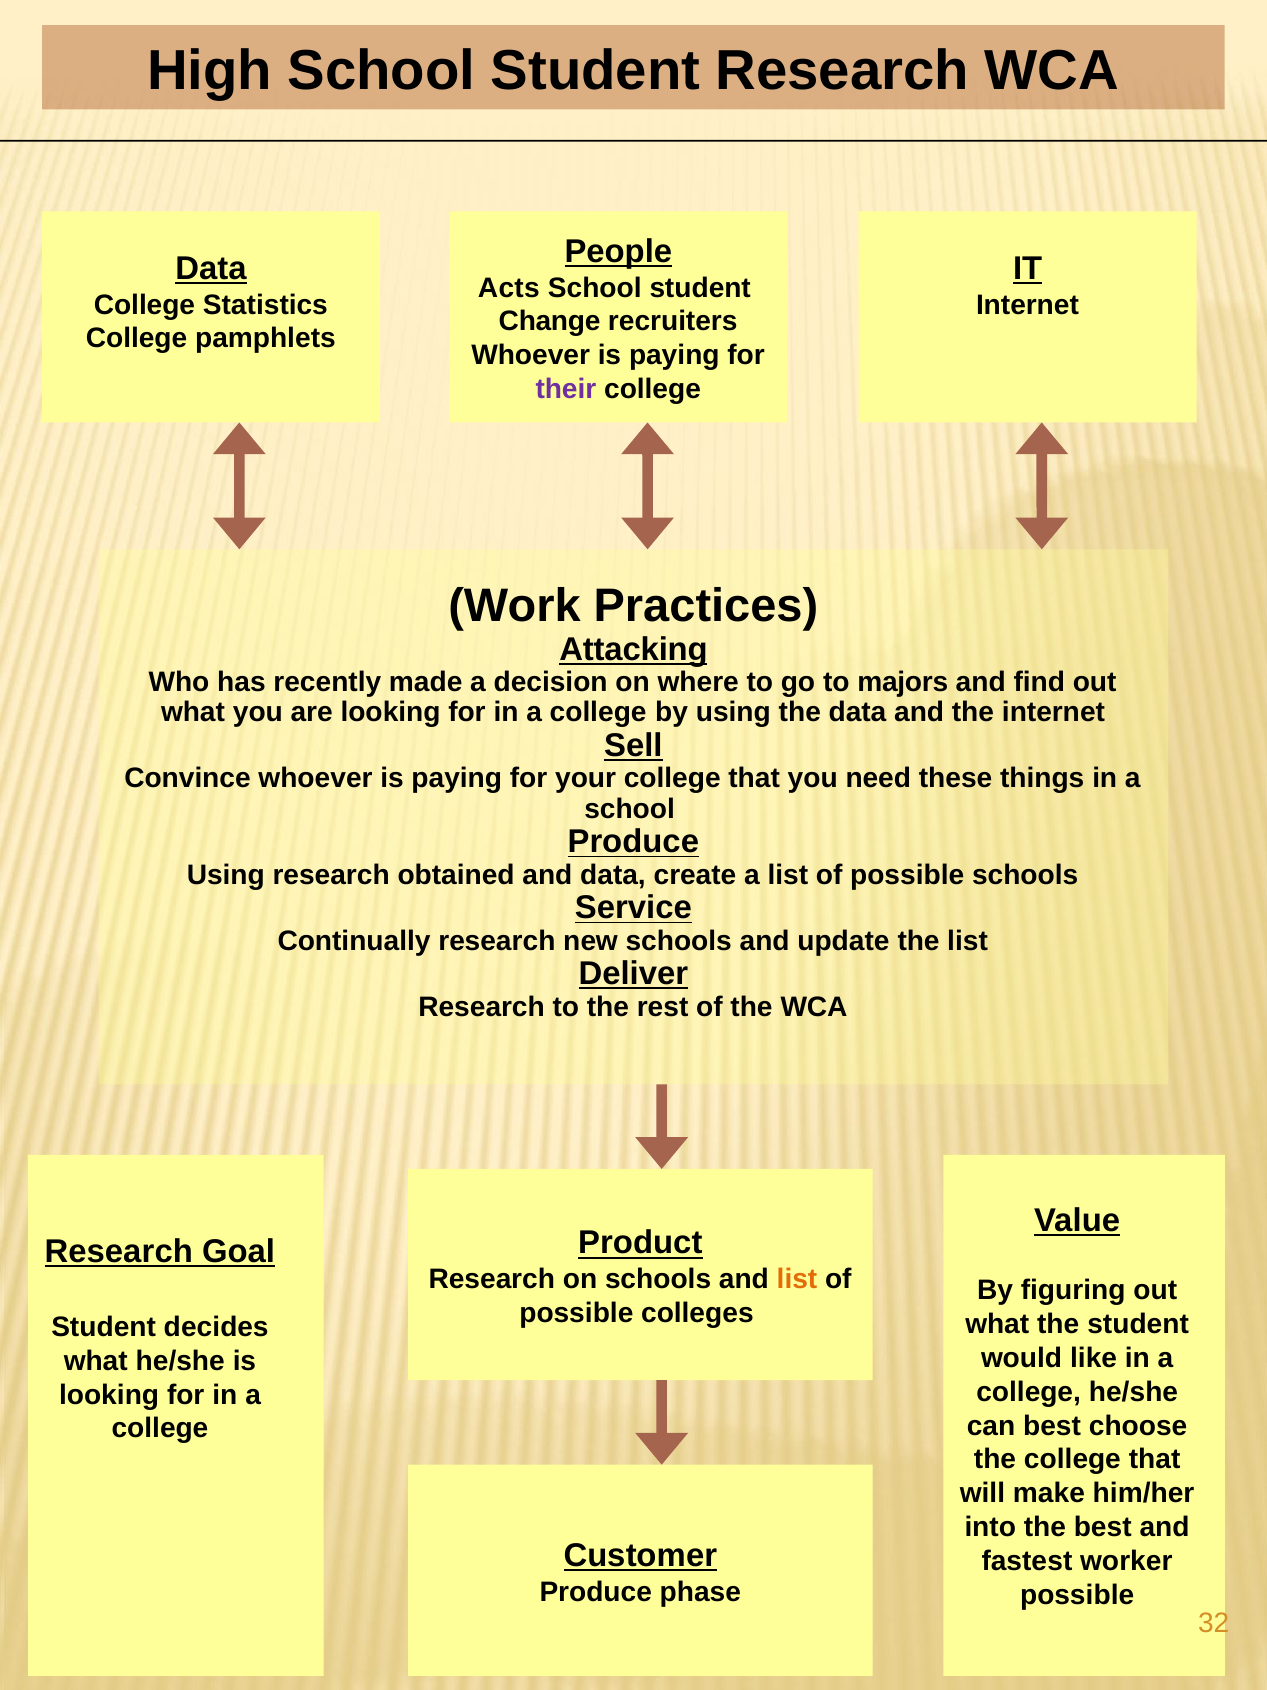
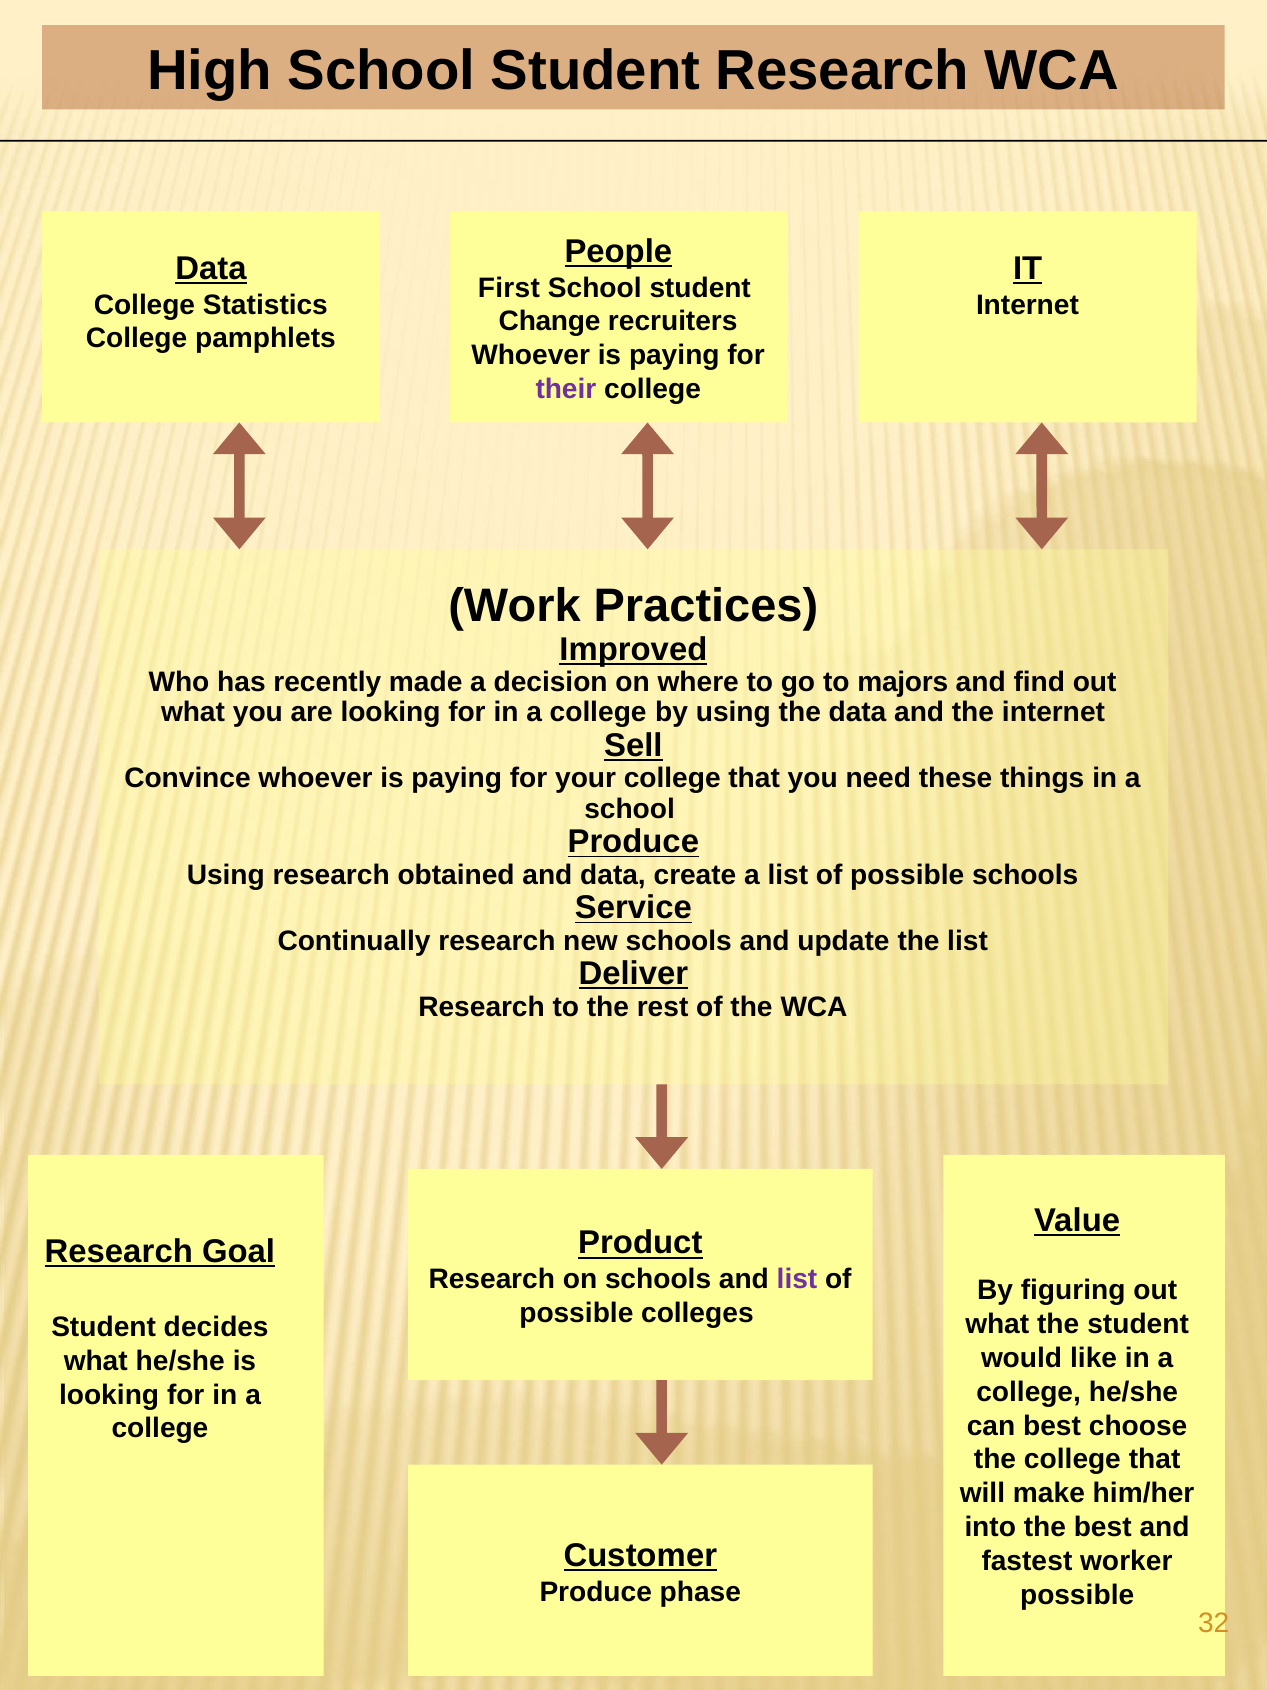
Acts: Acts -> First
Attacking: Attacking -> Improved
list at (797, 1279) colour: orange -> purple
